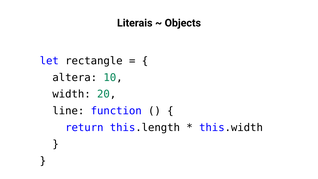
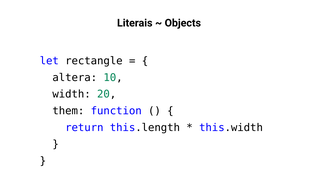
line: line -> them
